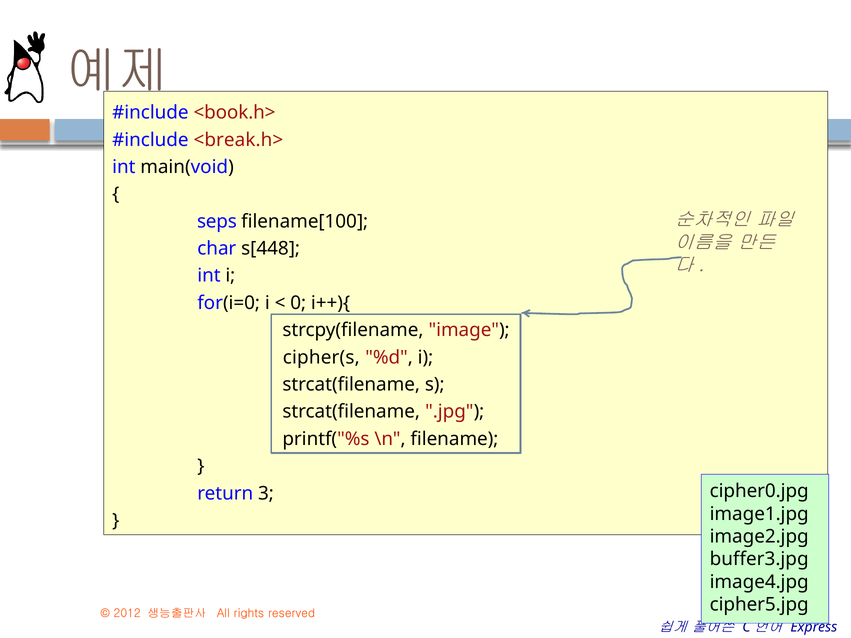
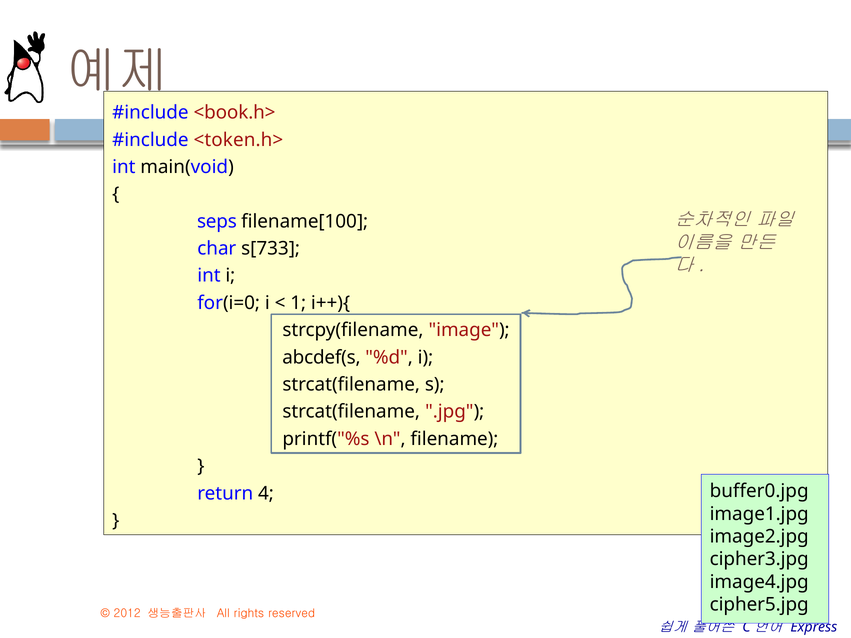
<break.h>: <break.h> -> <token.h>
s[448: s[448 -> s[733
0: 0 -> 1
cipher(s: cipher(s -> abcdef(s
cipher0.jpg: cipher0.jpg -> buffer0.jpg
3: 3 -> 4
buffer3.jpg: buffer3.jpg -> cipher3.jpg
